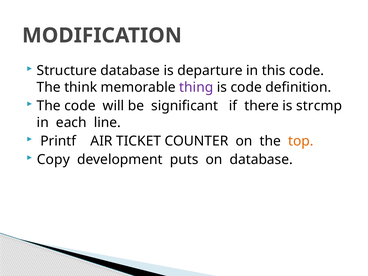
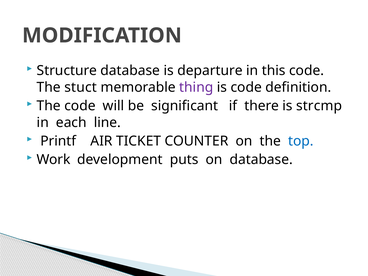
think: think -> stuct
top colour: orange -> blue
Copy: Copy -> Work
